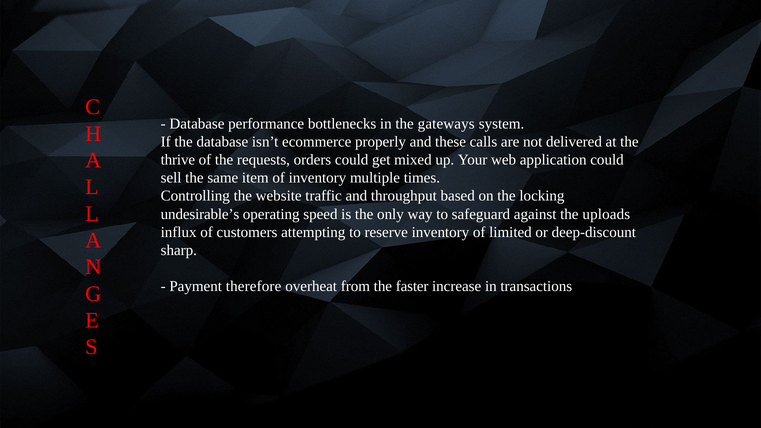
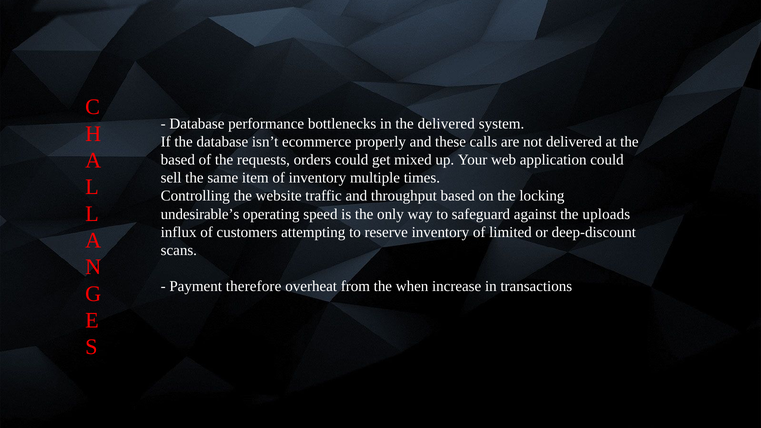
the gateways: gateways -> delivered
thrive at (178, 160): thrive -> based
sharp: sharp -> scans
faster: faster -> when
